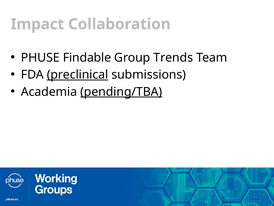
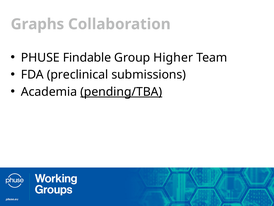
Impact: Impact -> Graphs
Trends: Trends -> Higher
preclinical underline: present -> none
